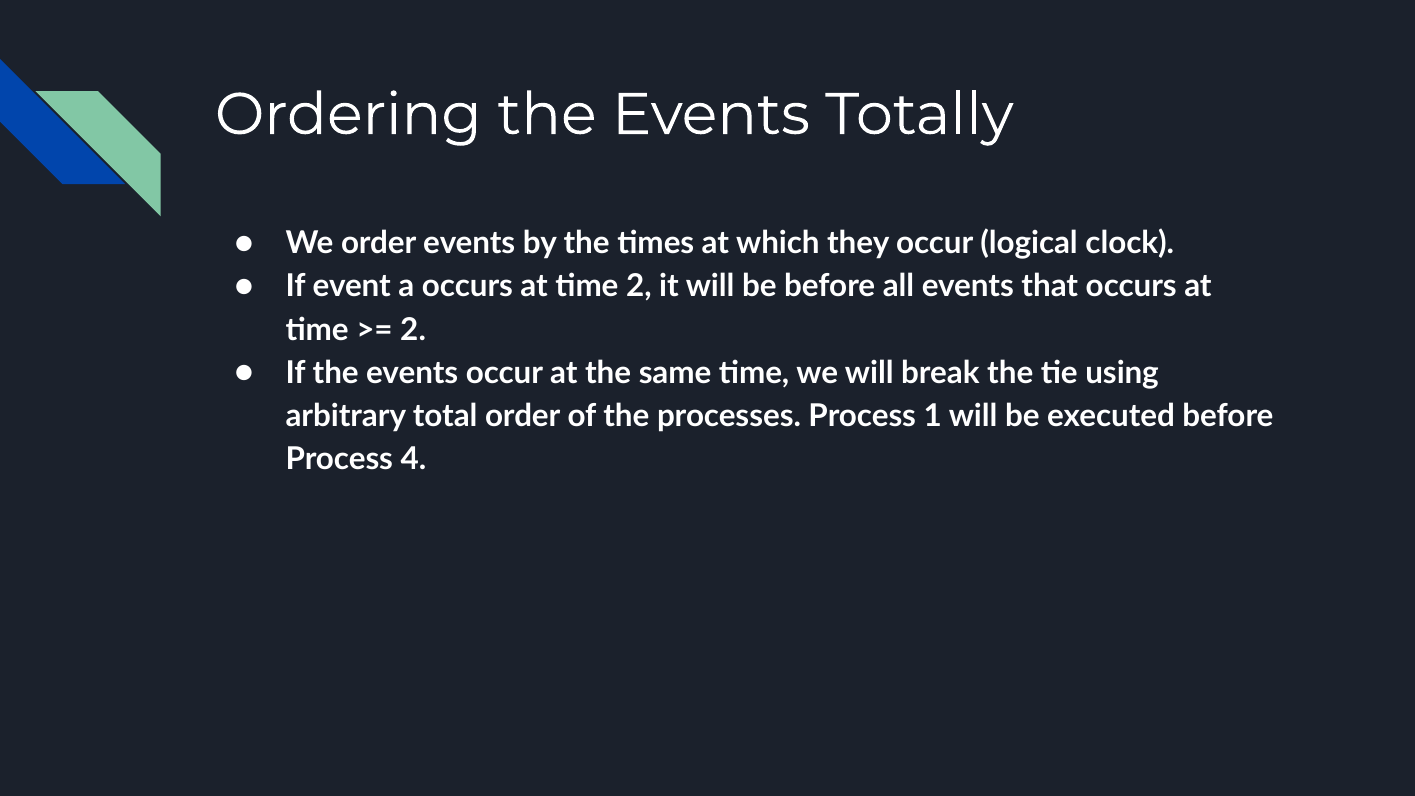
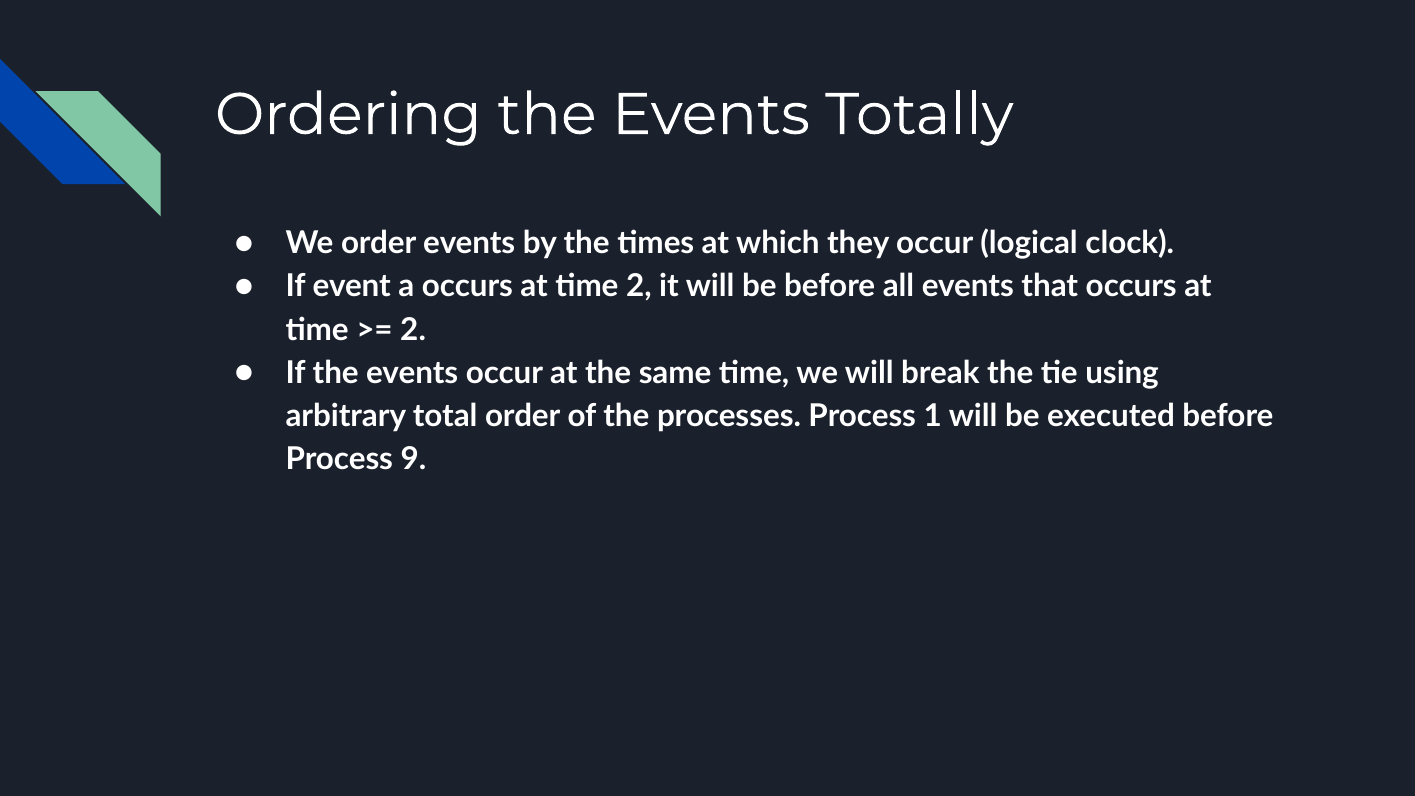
4: 4 -> 9
